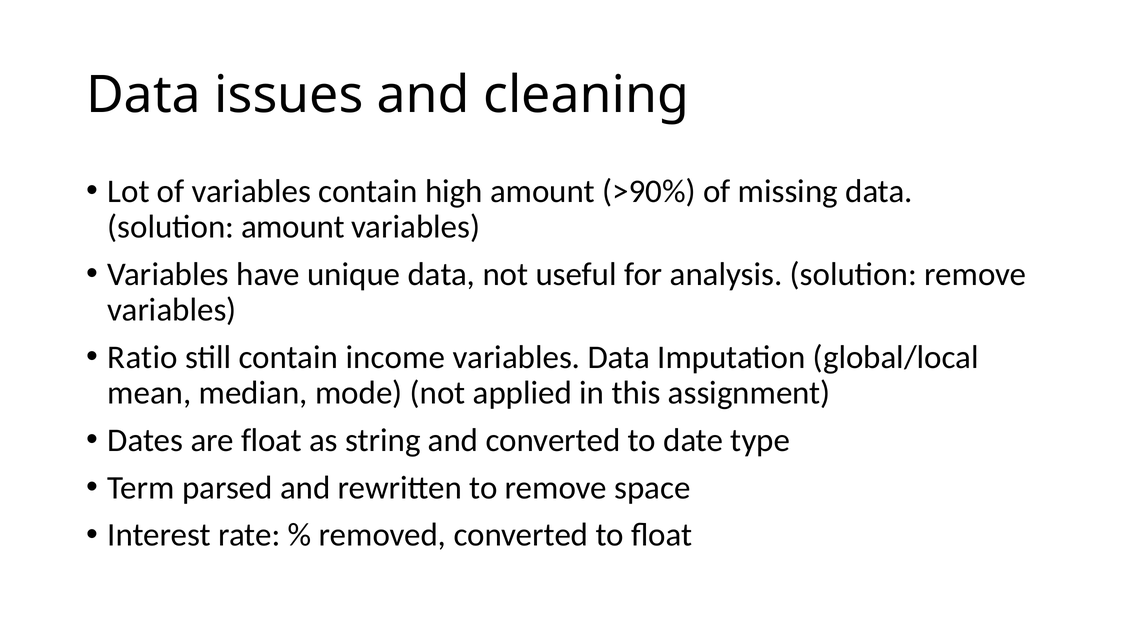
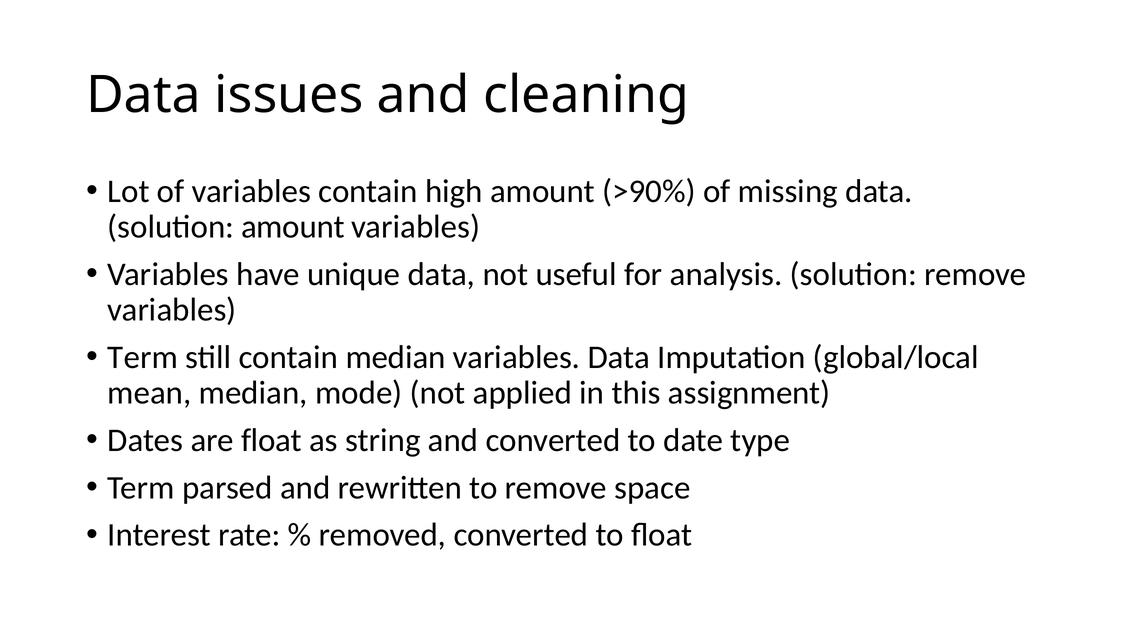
Ratio at (143, 357): Ratio -> Term
contain income: income -> median
